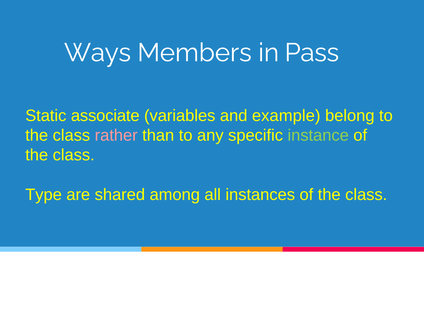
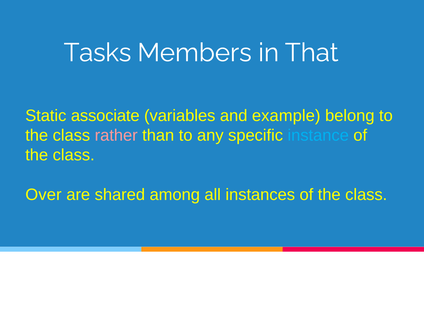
Ways: Ways -> Tasks
Pass: Pass -> That
instance colour: light green -> light blue
Type: Type -> Over
